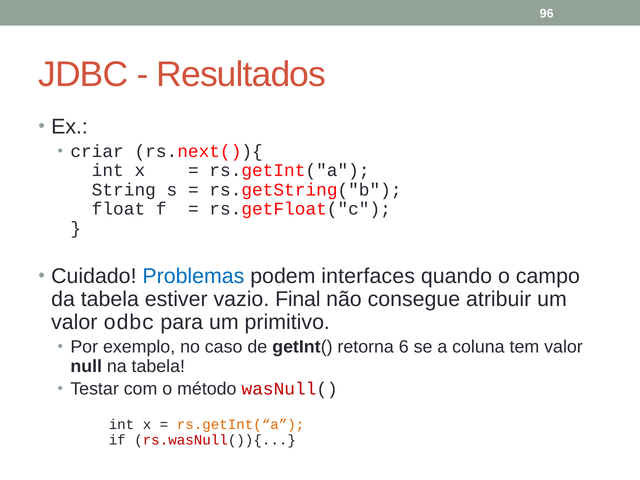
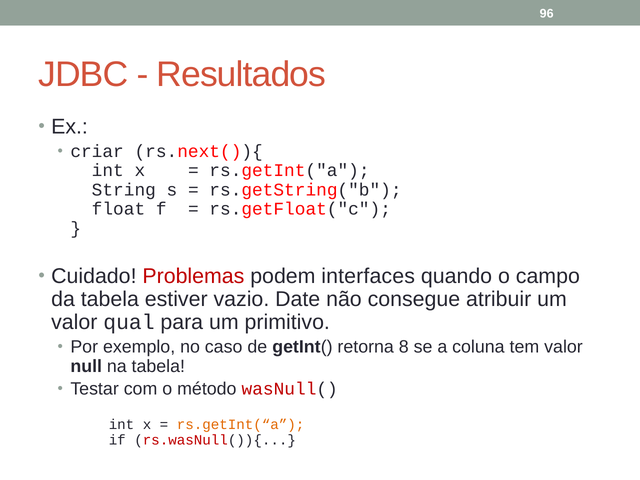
Problemas colour: blue -> red
Final: Final -> Date
odbc: odbc -> qual
6: 6 -> 8
